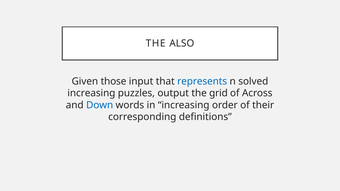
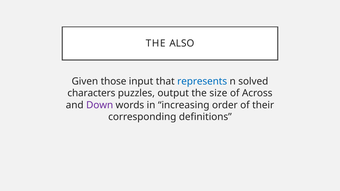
increasing at (91, 93): increasing -> characters
grid: grid -> size
Down colour: blue -> purple
